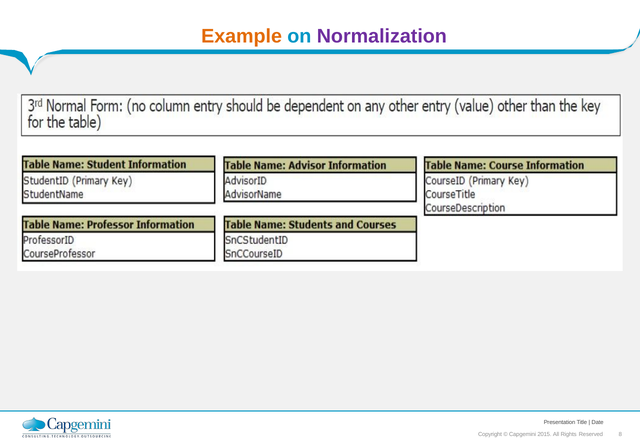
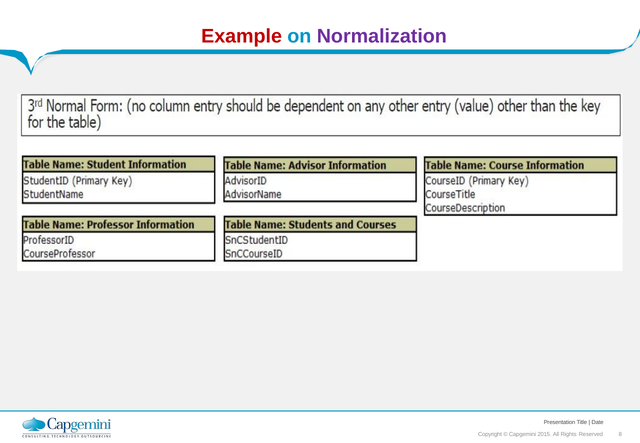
Example colour: orange -> red
